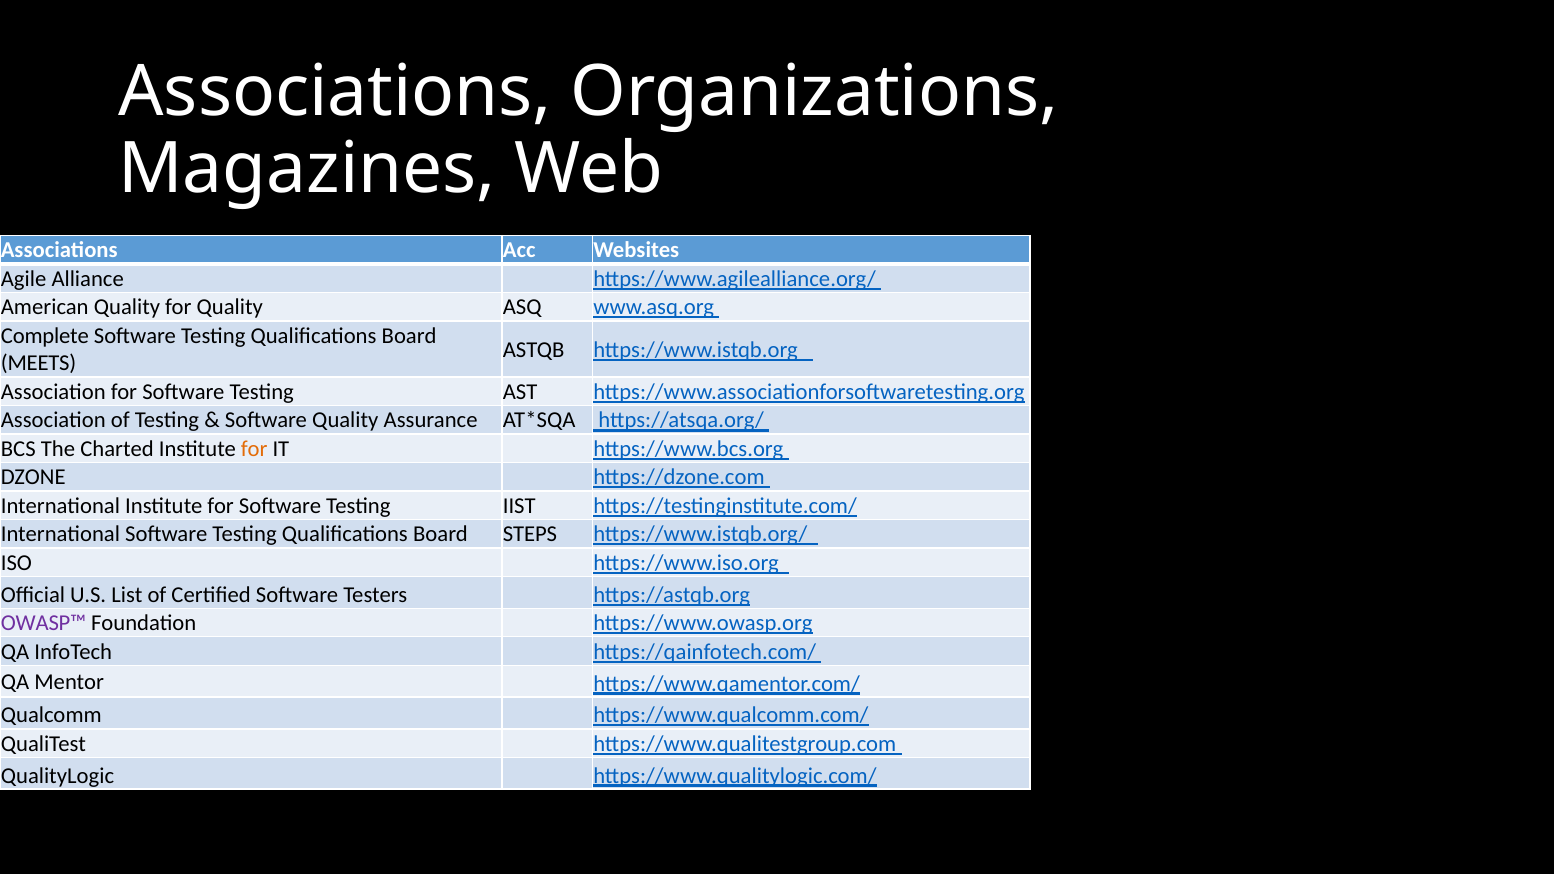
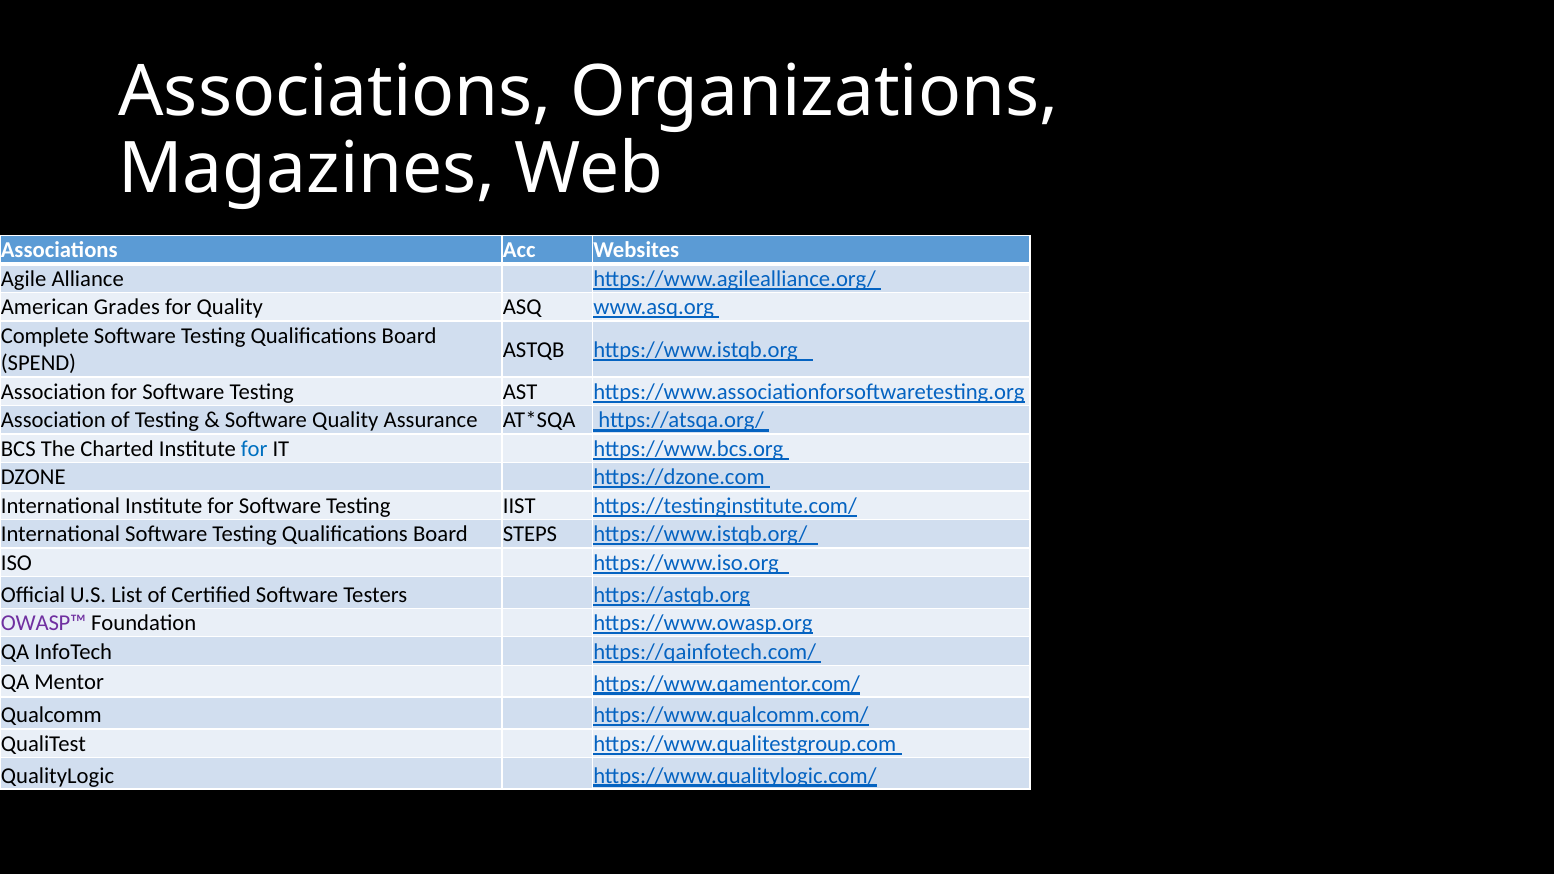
American Quality: Quality -> Grades
MEETS: MEETS -> SPEND
for at (254, 449) colour: orange -> blue
